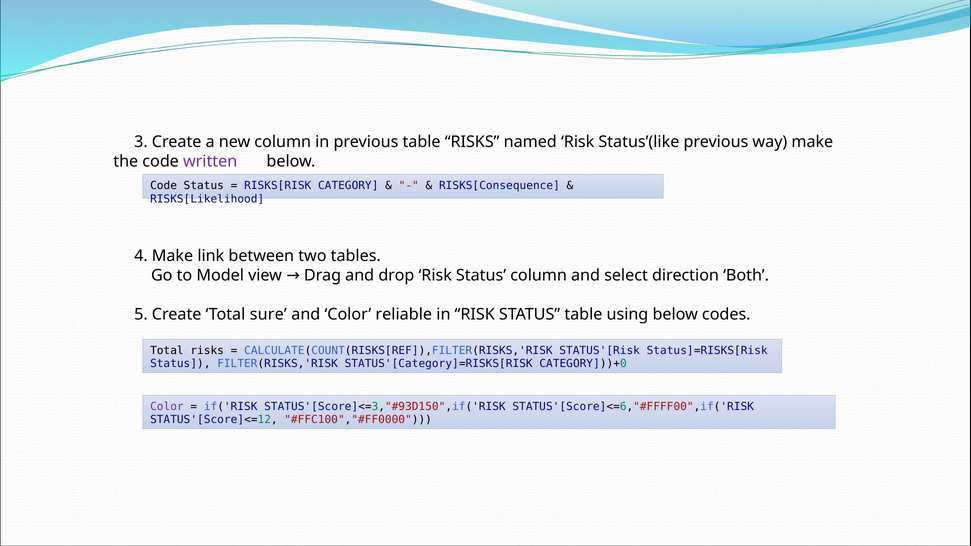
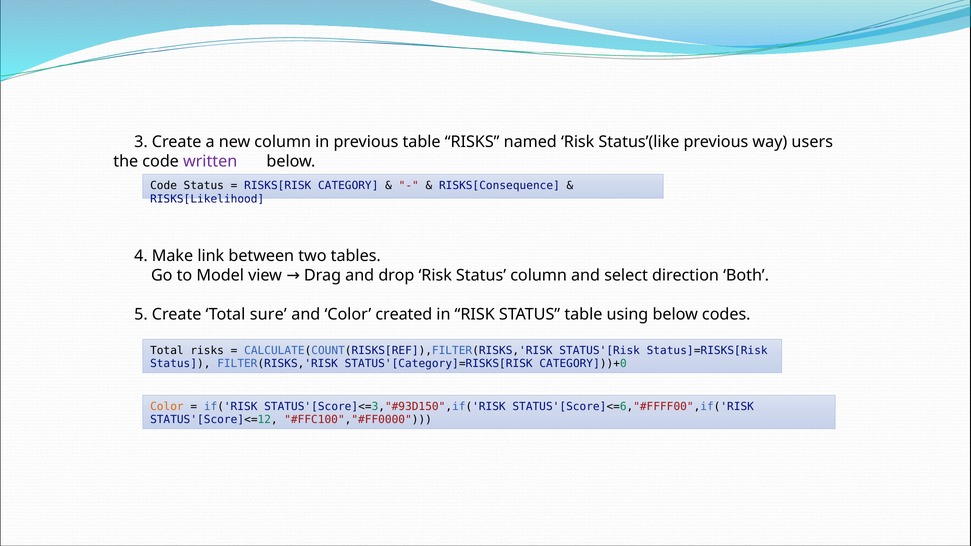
way make: make -> users
reliable: reliable -> created
Color at (167, 406) colour: purple -> orange
